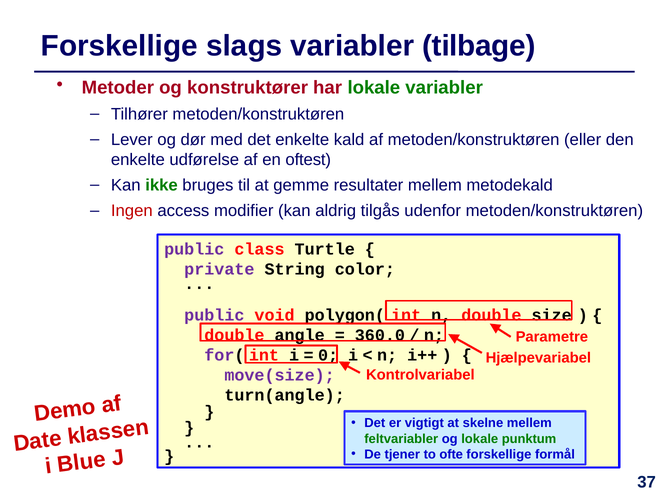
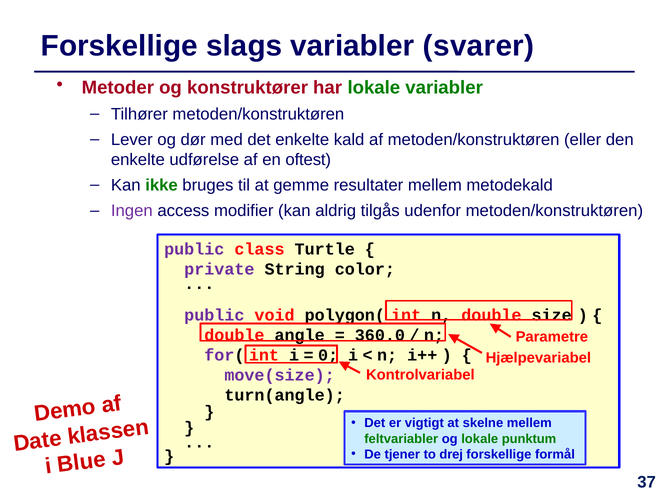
tilbage: tilbage -> svarer
Ingen colour: red -> purple
ofte: ofte -> drej
